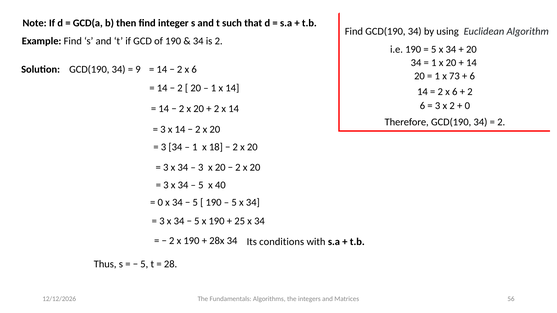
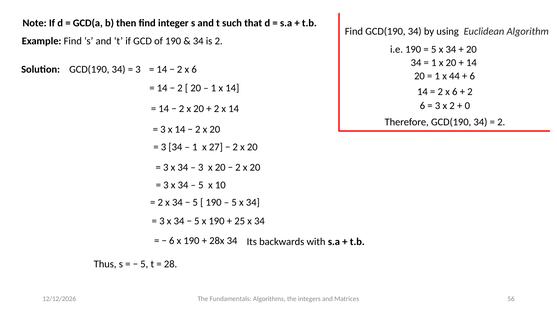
9 at (138, 69): 9 -> 3
73: 73 -> 44
18: 18 -> 27
40: 40 -> 10
0 at (160, 203): 0 -> 2
2 at (172, 241): 2 -> 6
conditions: conditions -> backwards
